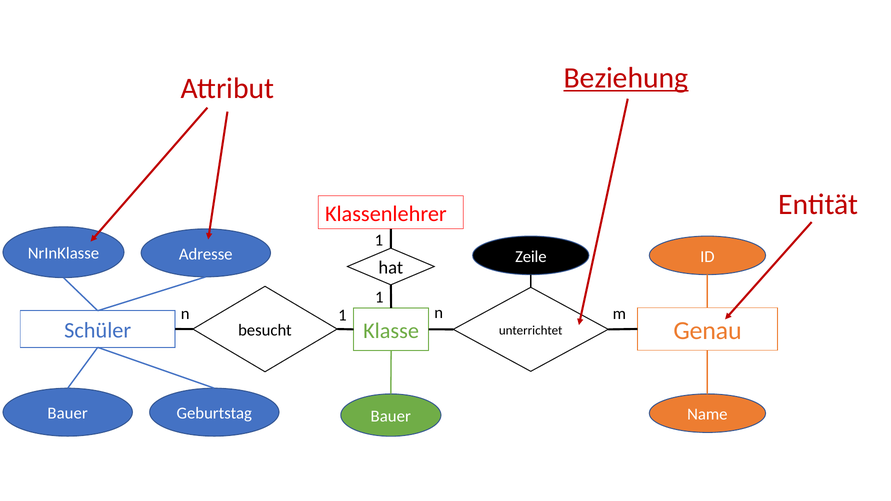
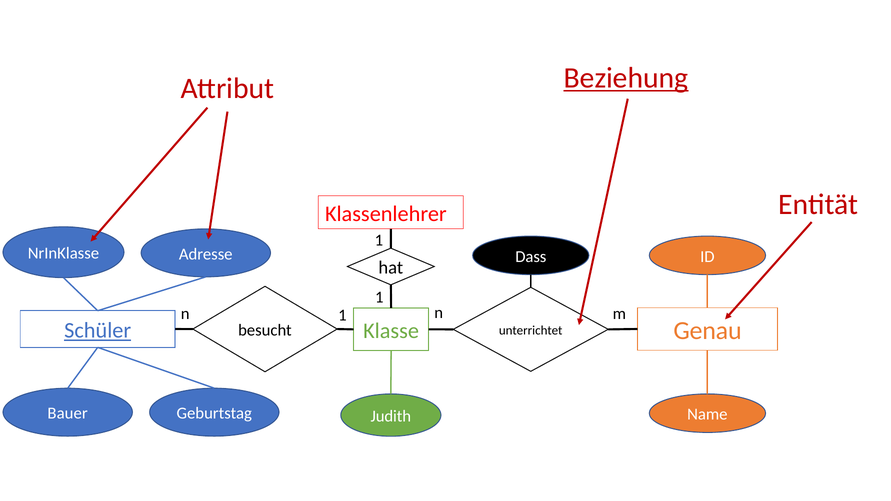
Zeile: Zeile -> Dass
Schüler underline: none -> present
Bauer at (391, 416): Bauer -> Judith
